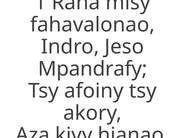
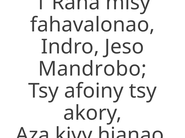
Mpandrafy: Mpandrafy -> Mandrobo
